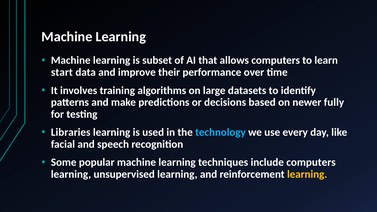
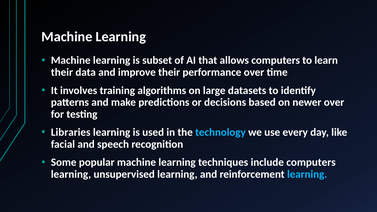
start at (62, 72): start -> their
newer fully: fully -> over
learning at (307, 174) colour: yellow -> light blue
